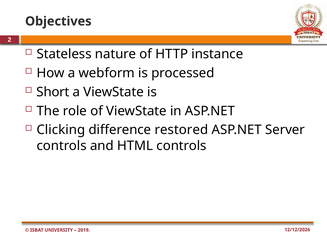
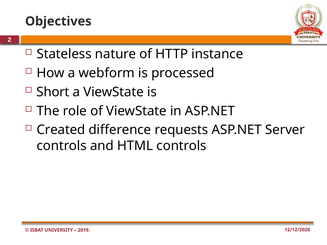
Clicking: Clicking -> Created
restored: restored -> requests
